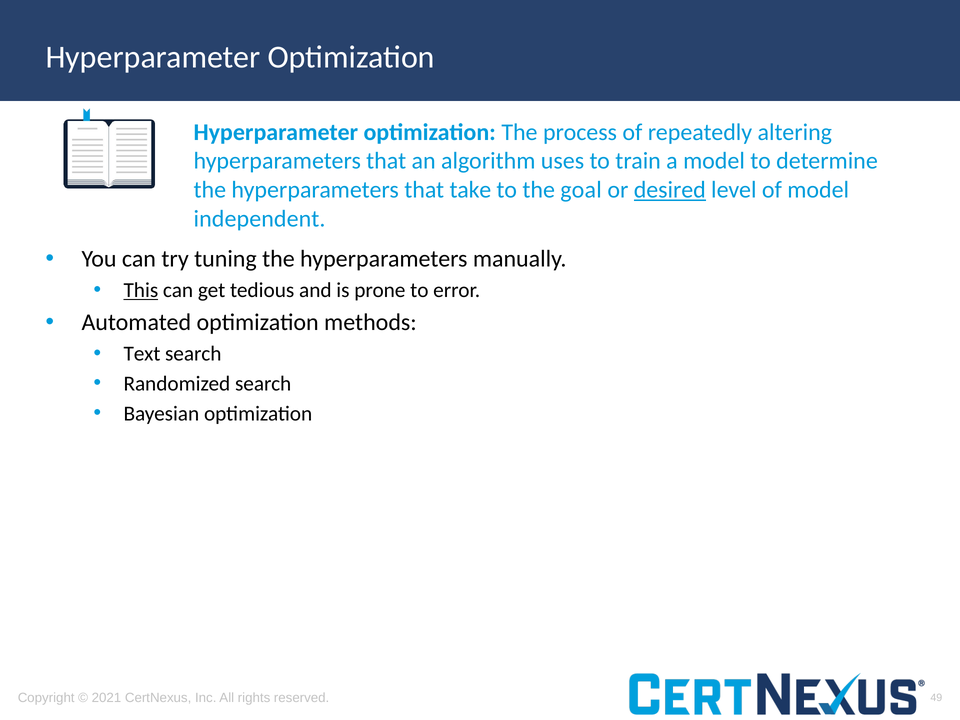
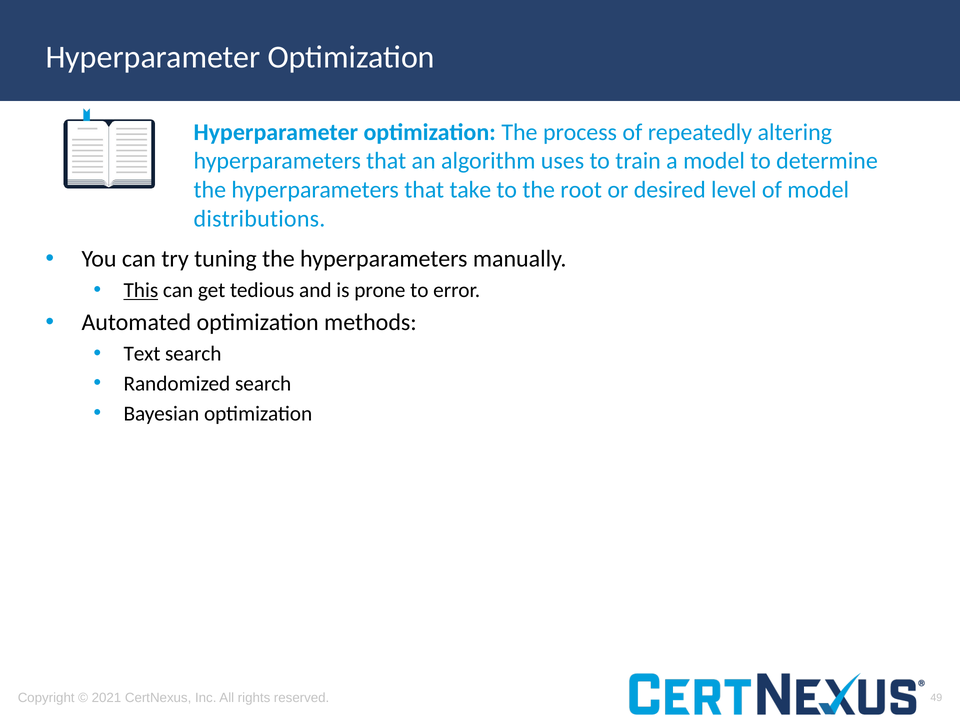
goal: goal -> root
desired underline: present -> none
independent: independent -> distributions
